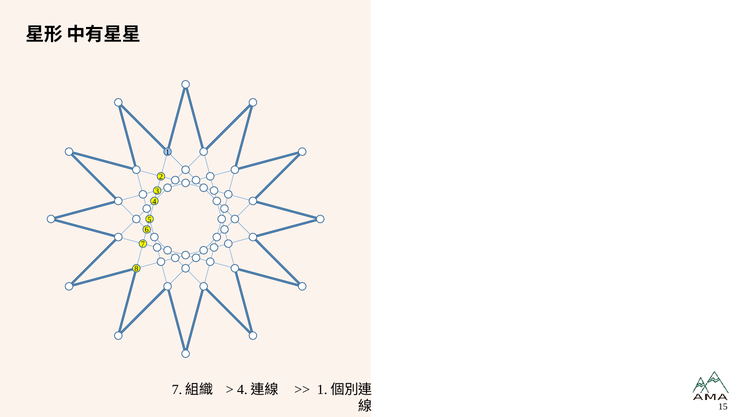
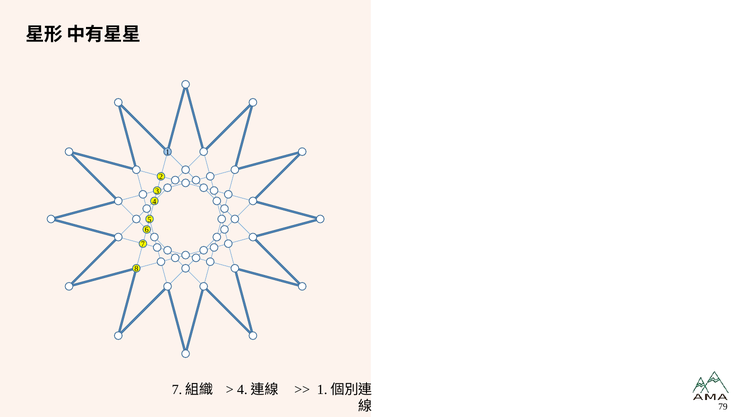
15: 15 -> 79
